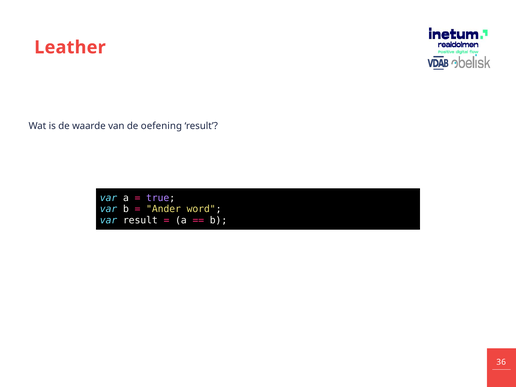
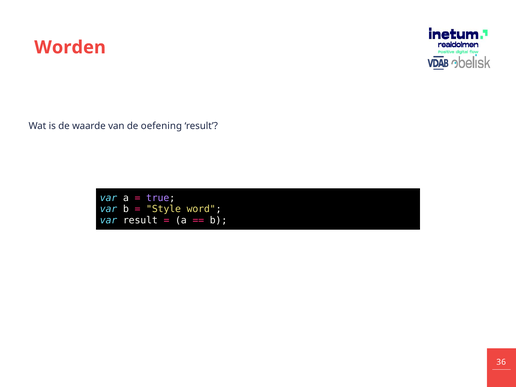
Leather: Leather -> Worden
Ander: Ander -> Style
